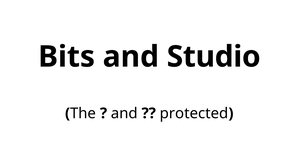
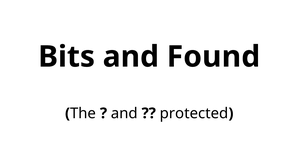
Studio: Studio -> Found
